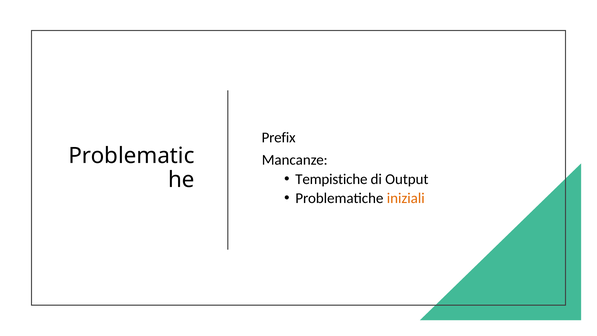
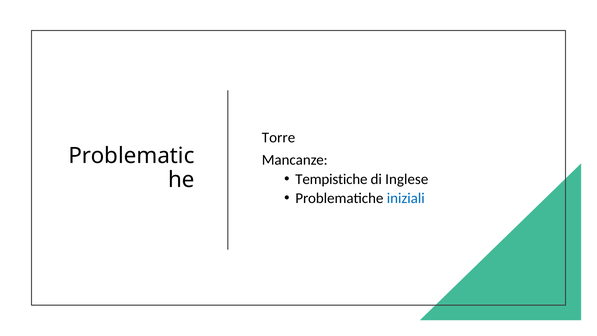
Prefix: Prefix -> Torre
Output: Output -> Inglese
iniziali colour: orange -> blue
